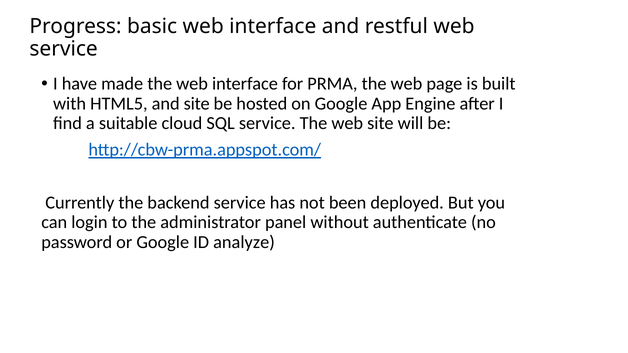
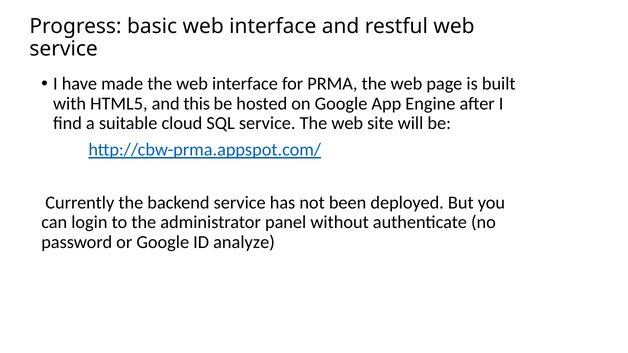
and site: site -> this
